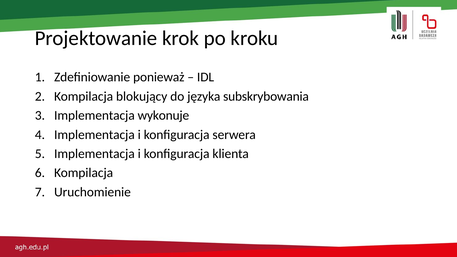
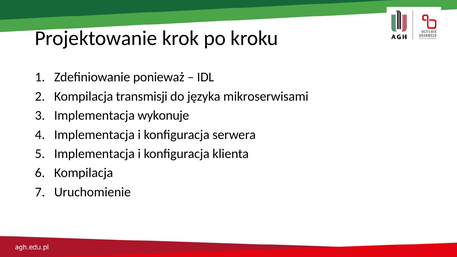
blokujący: blokujący -> transmisji
subskrybowania: subskrybowania -> mikroserwisami
